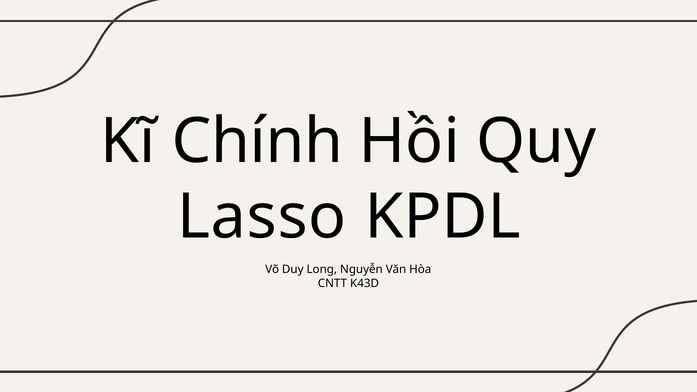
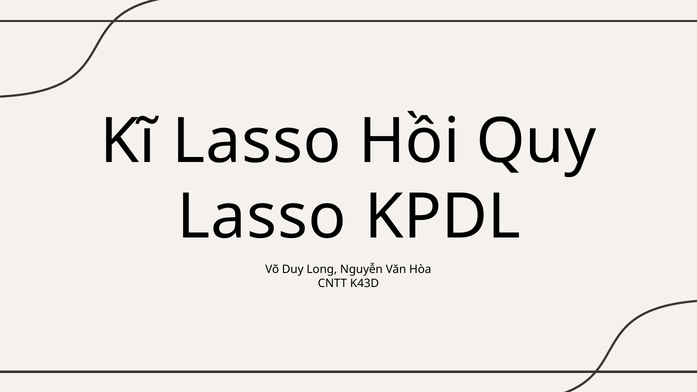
Kĩ Chính: Chính -> Lasso
